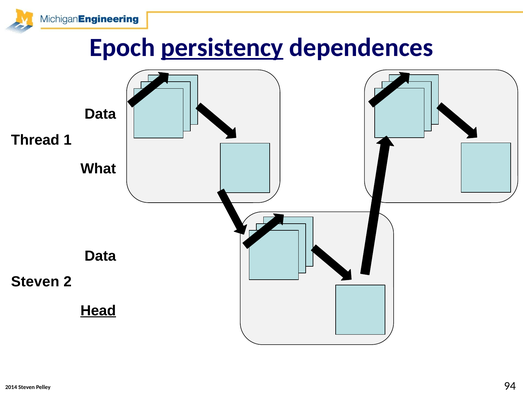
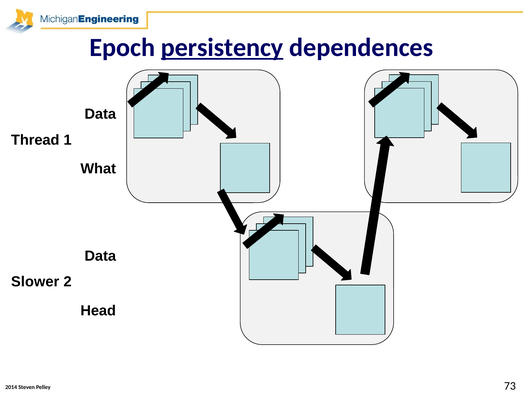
Steven at (35, 281): Steven -> Slower
Head underline: present -> none
94: 94 -> 73
